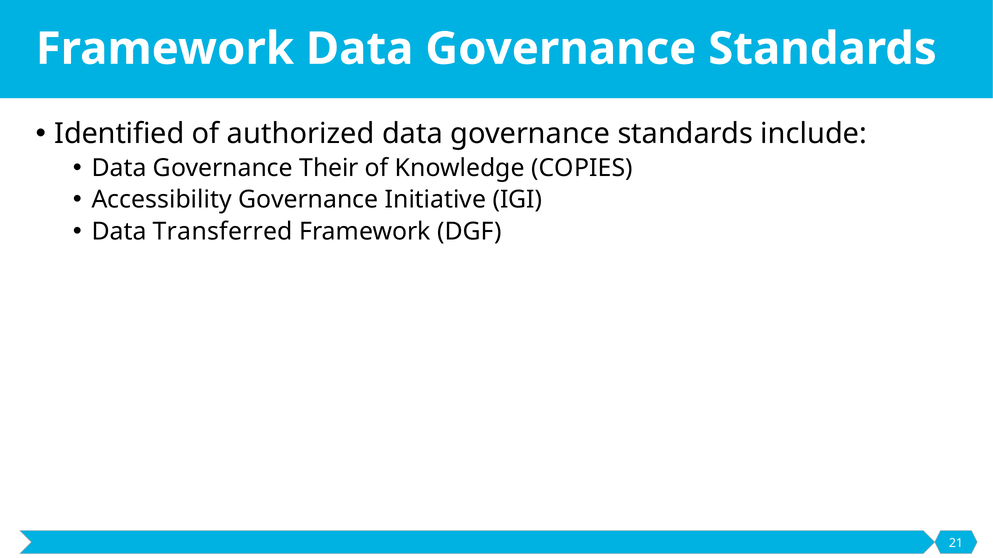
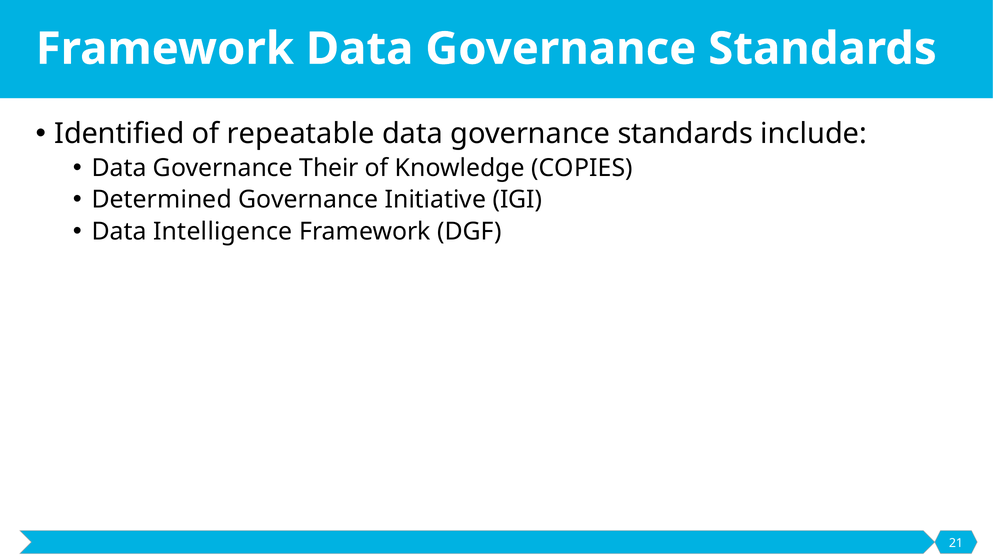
authorized: authorized -> repeatable
Accessibility: Accessibility -> Determined
Transferred: Transferred -> Intelligence
